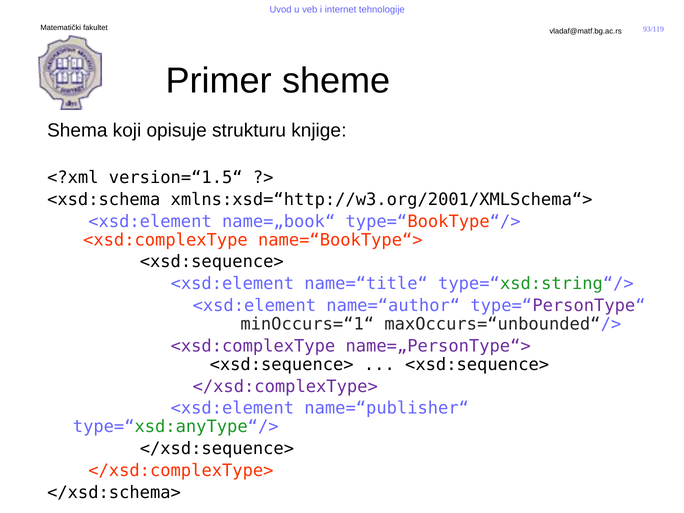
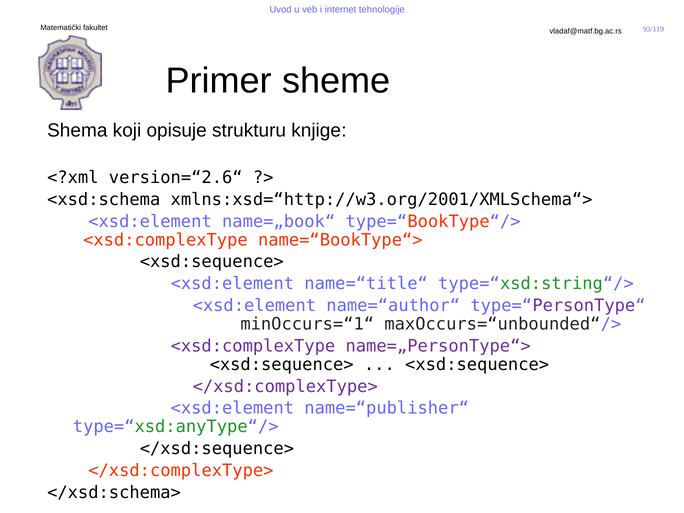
version=“1.5“: version=“1.5“ -> version=“2.6“
